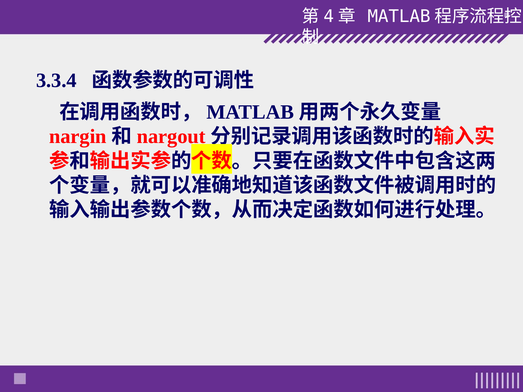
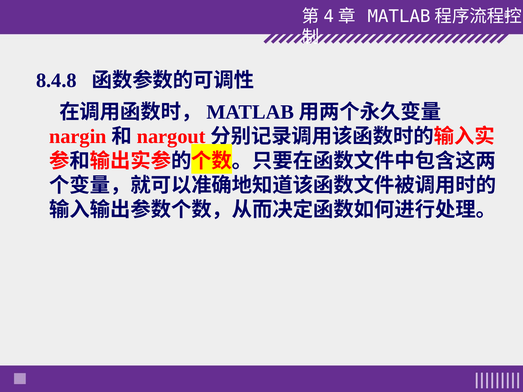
3.3.4: 3.3.4 -> 8.4.8
